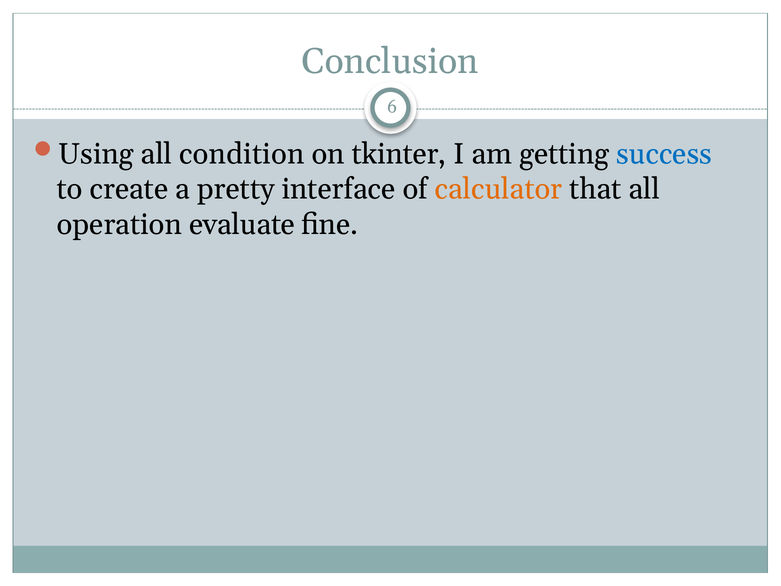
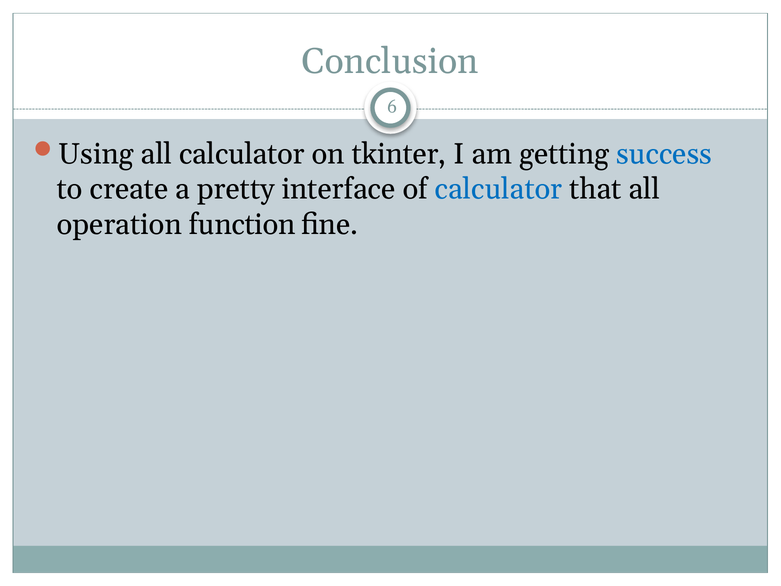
all condition: condition -> calculator
calculator at (499, 189) colour: orange -> blue
evaluate: evaluate -> function
